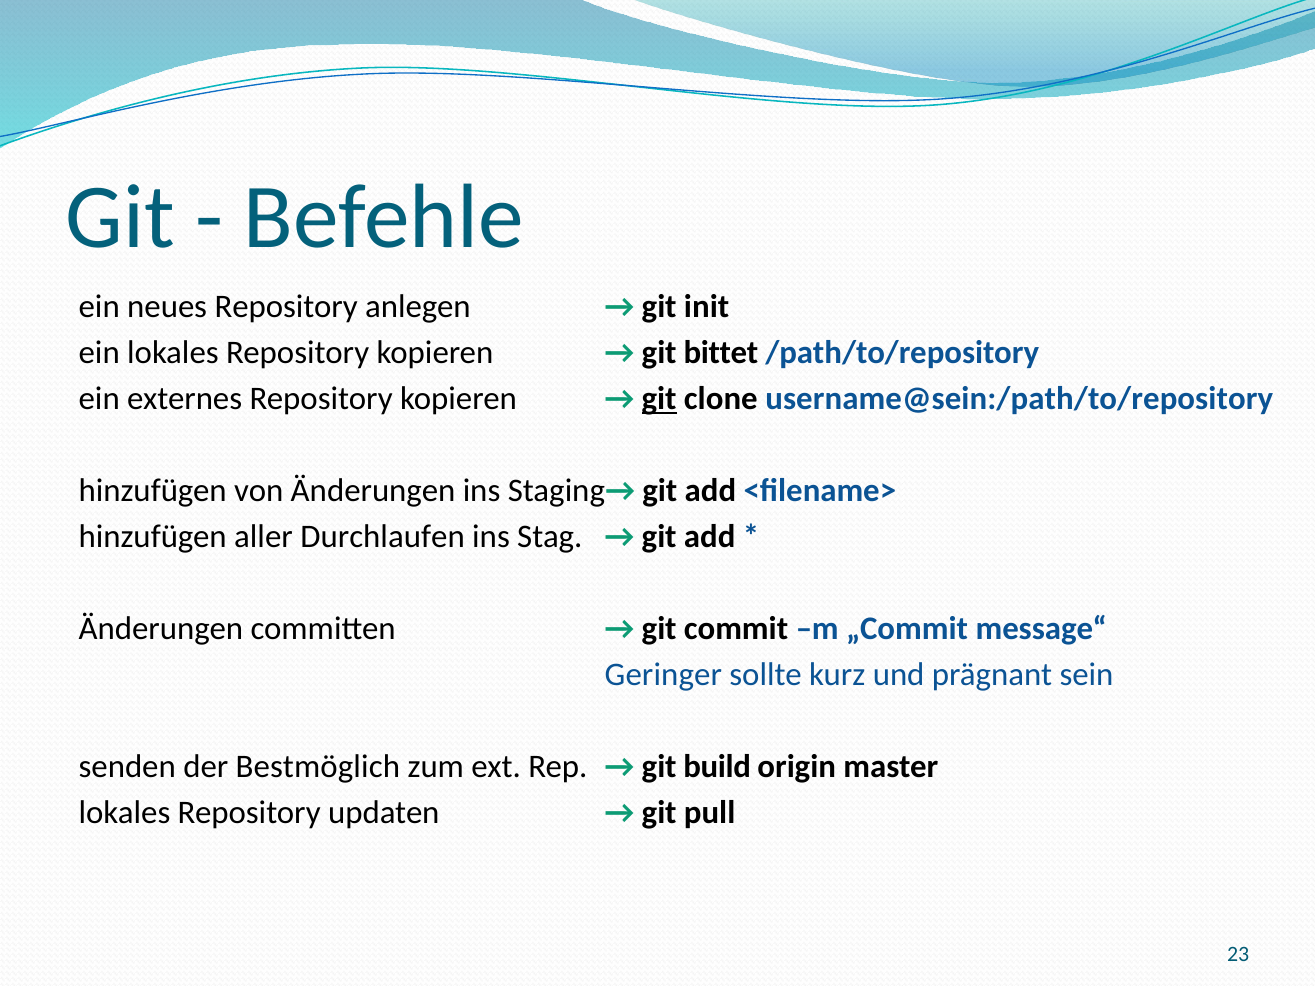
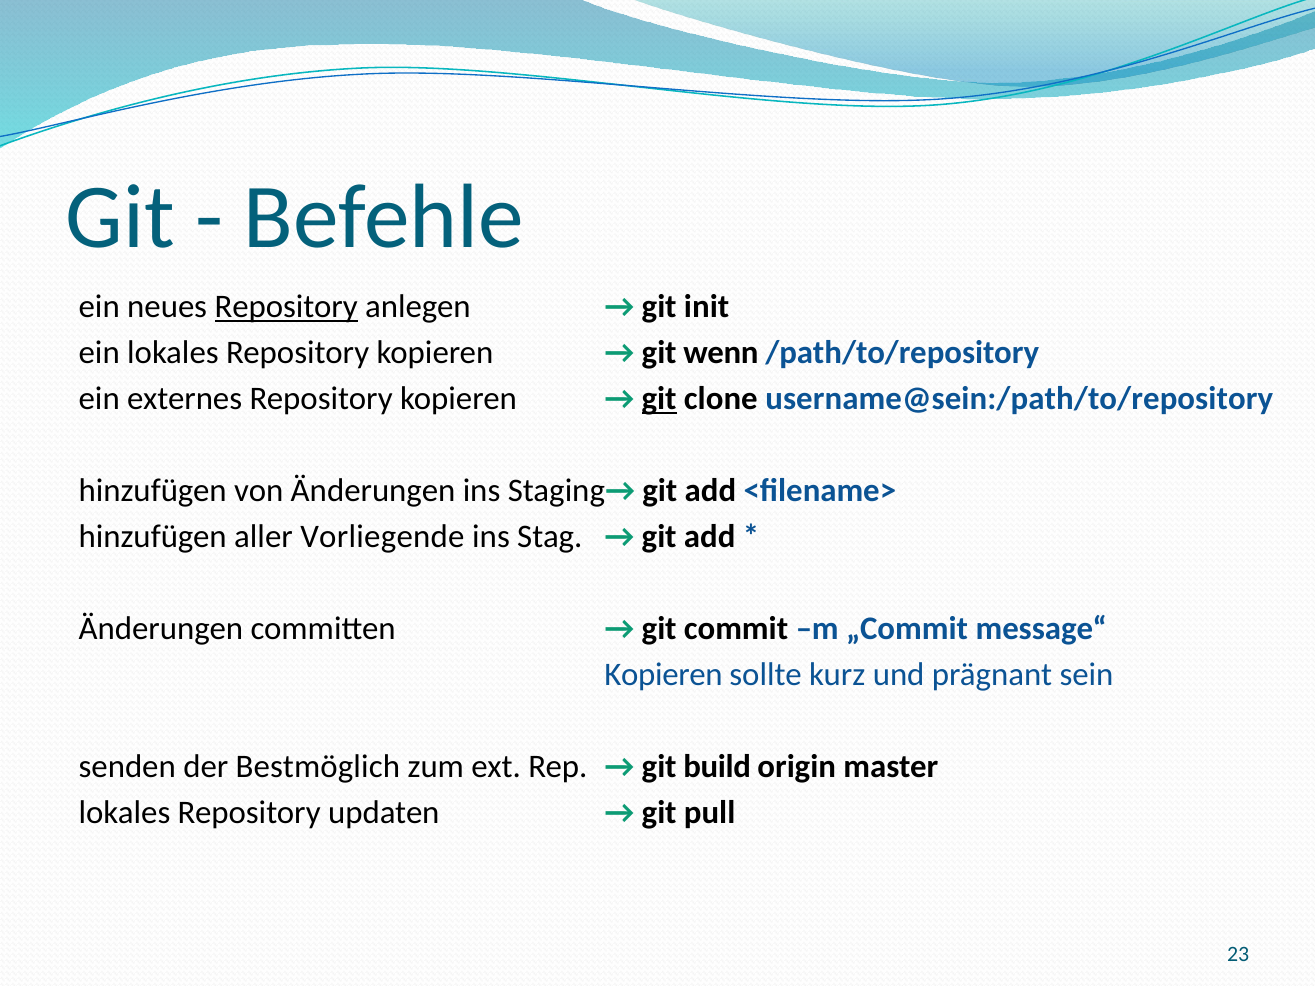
Repository at (286, 307) underline: none -> present
bittet: bittet -> wenn
Durchlaufen: Durchlaufen -> Vorliegende
Geringer at (663, 675): Geringer -> Kopieren
